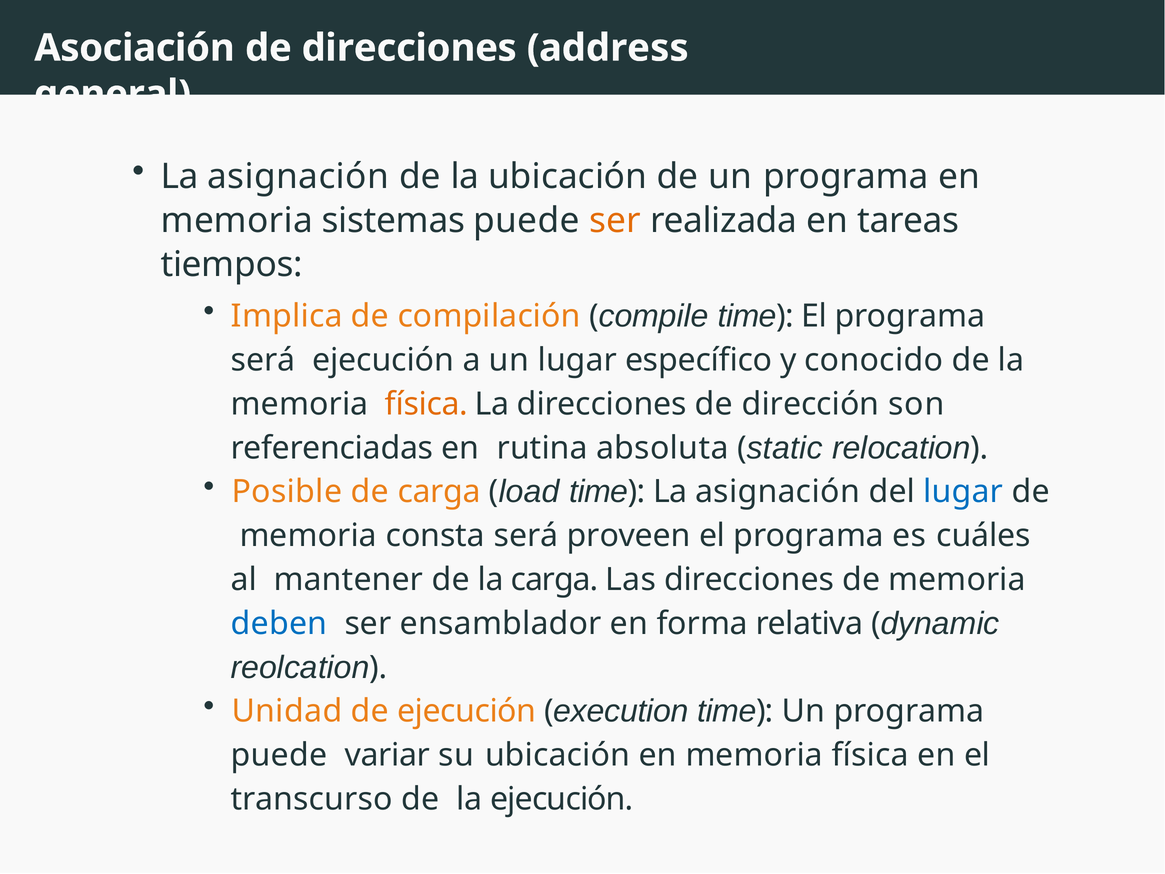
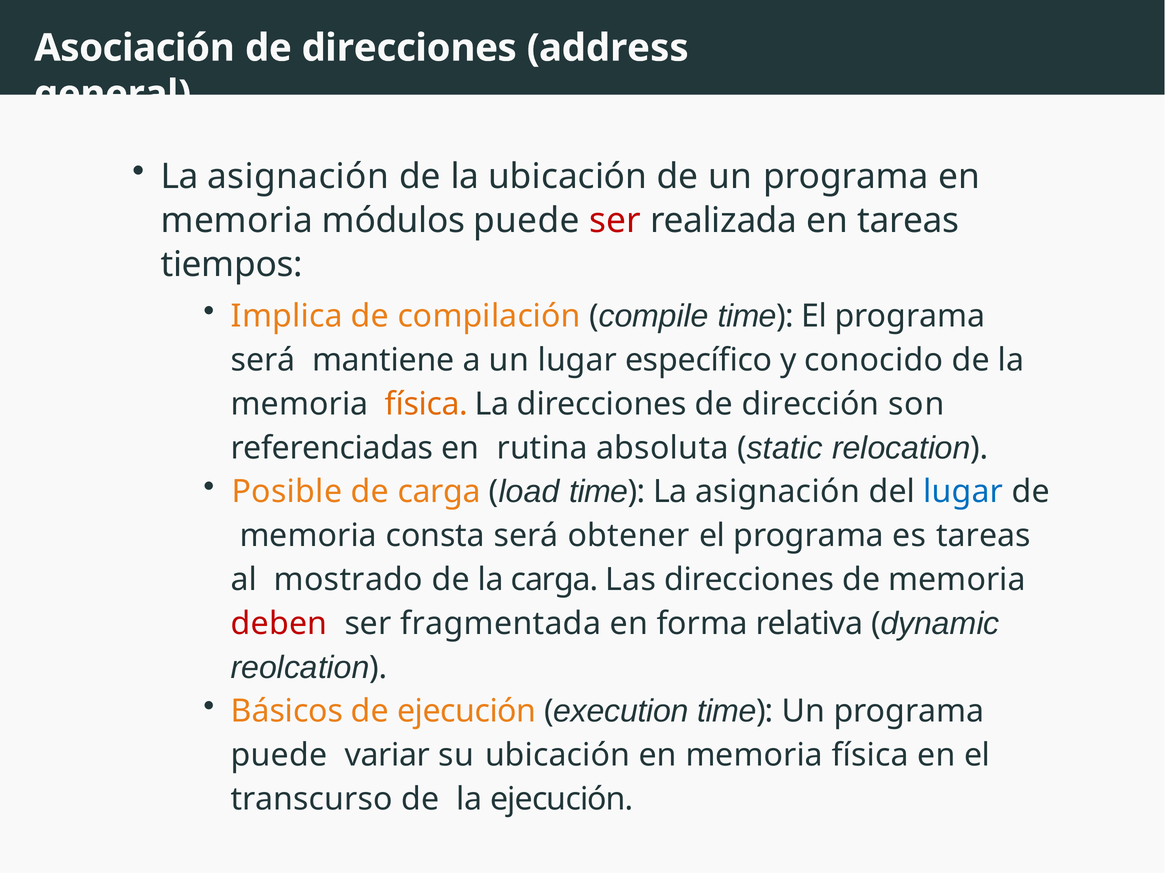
sistemas: sistemas -> módulos
ser at (615, 221) colour: orange -> red
será ejecución: ejecución -> mantiene
proveen: proveen -> obtener
es cuáles: cuáles -> tareas
mantener: mantener -> mostrado
deben colour: blue -> red
ensamblador: ensamblador -> fragmentada
Unidad: Unidad -> Básicos
